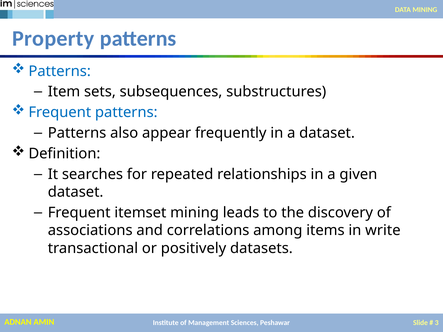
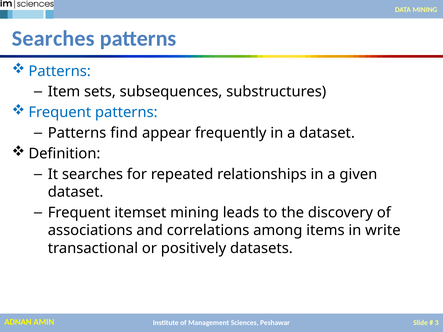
Property at (53, 38): Property -> Searches
also: also -> find
